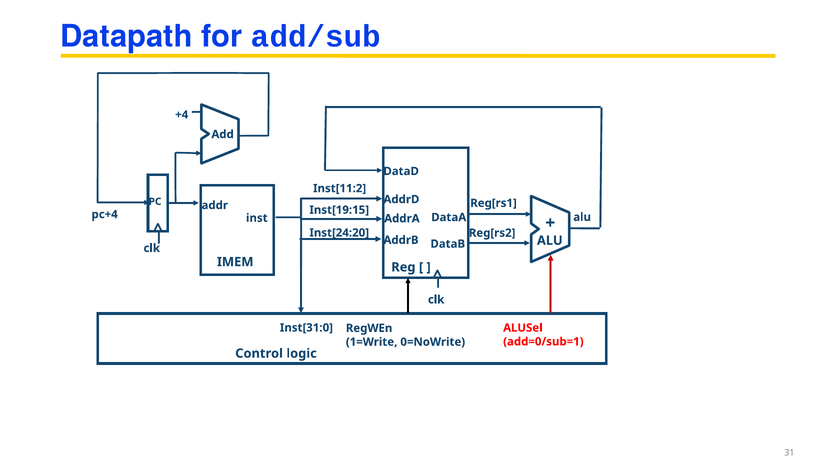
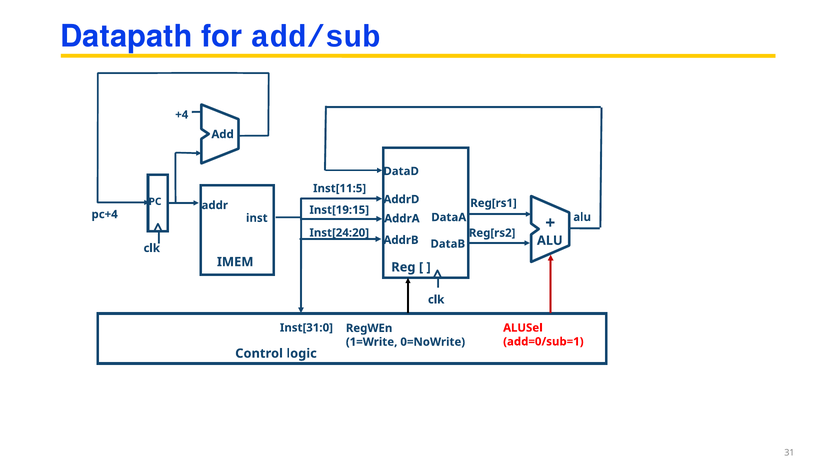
Inst[11:2: Inst[11:2 -> Inst[11:5
